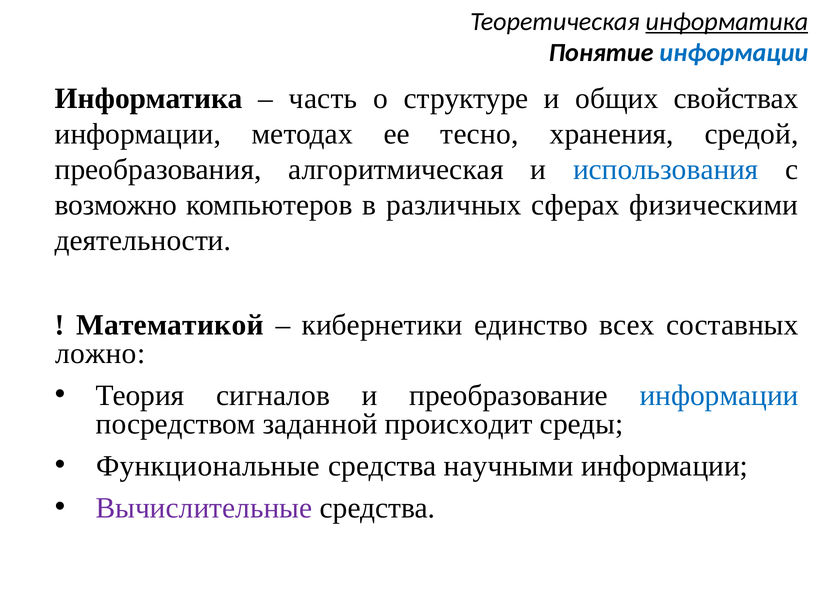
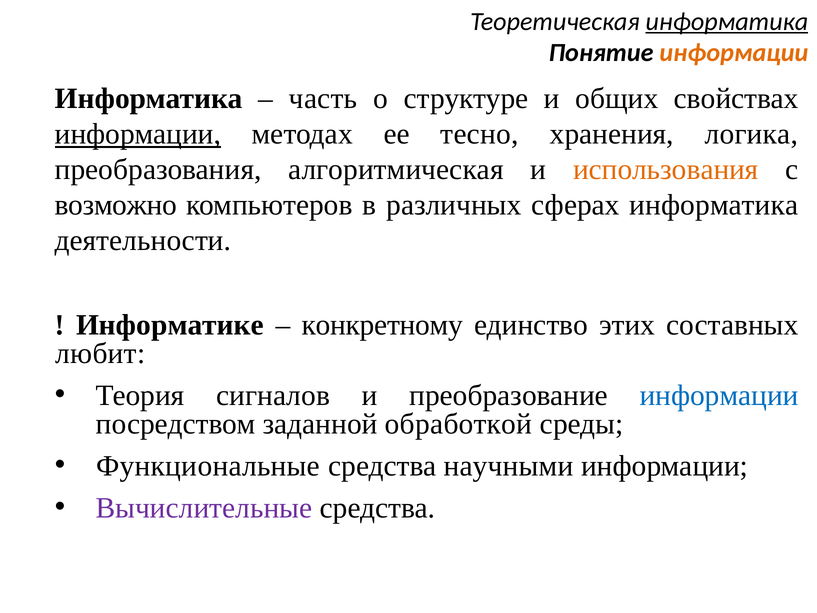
информации at (734, 53) colour: blue -> orange
информации at (138, 134) underline: none -> present
средой: средой -> логика
использования colour: blue -> orange
сферах физическими: физическими -> информатика
Математикой: Математикой -> Информатике
кибернетики: кибернетики -> конкретному
всех: всех -> этих
ложно: ложно -> любит
происходит: происходит -> обработкой
